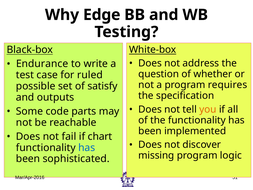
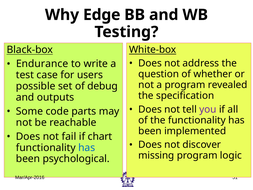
ruled: ruled -> users
requires: requires -> revealed
satisfy: satisfy -> debug
you colour: orange -> purple
sophisticated: sophisticated -> psychological
